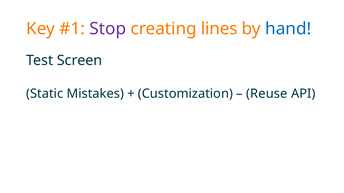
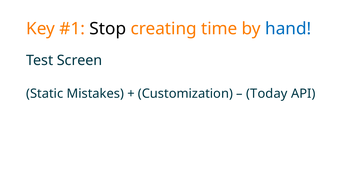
Stop colour: purple -> black
lines: lines -> time
Reuse: Reuse -> Today
